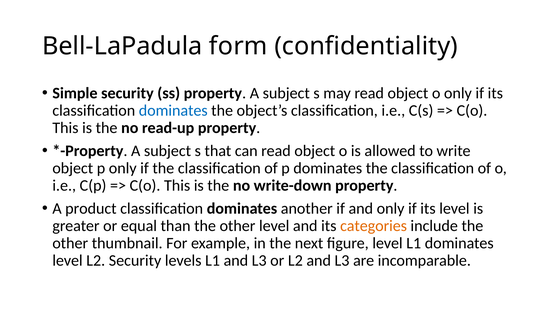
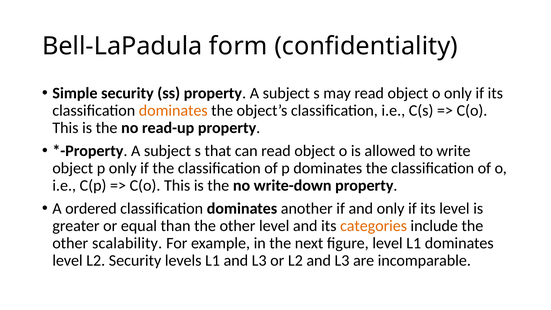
dominates at (173, 110) colour: blue -> orange
product: product -> ordered
thumbnail: thumbnail -> scalability
